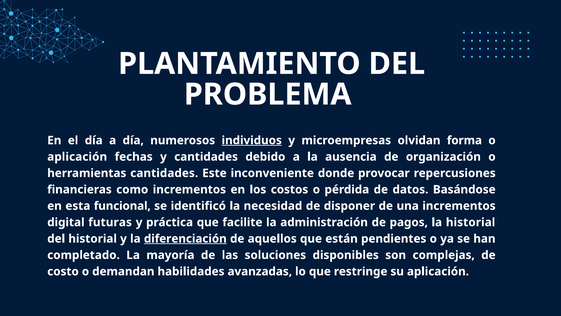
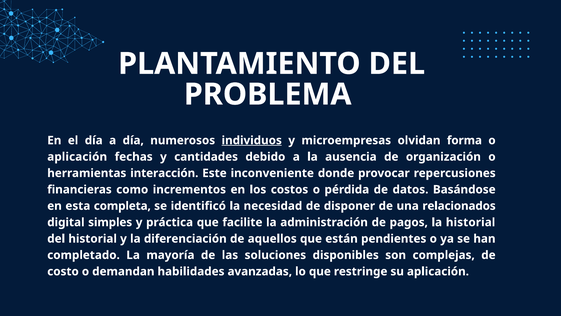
herramientas cantidades: cantidades -> interacción
funcional: funcional -> completa
una incrementos: incrementos -> relacionados
futuras: futuras -> simples
diferenciación underline: present -> none
